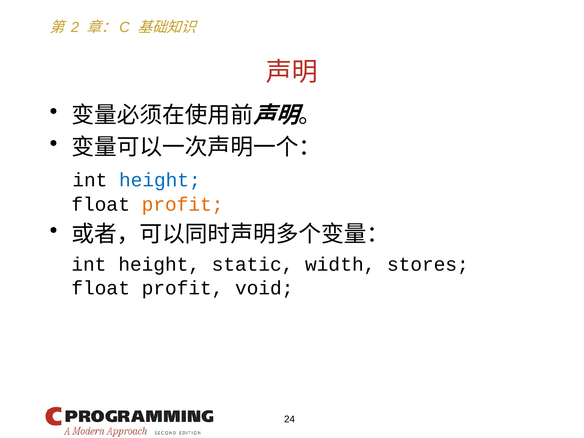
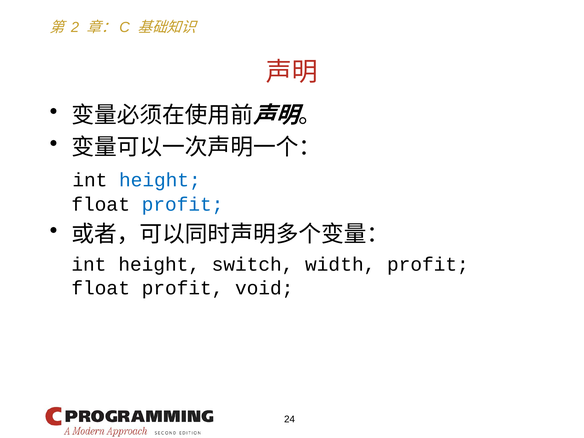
profit at (183, 204) colour: orange -> blue
static: static -> switch
width stores: stores -> profit
